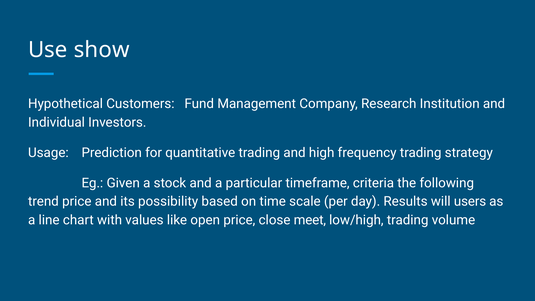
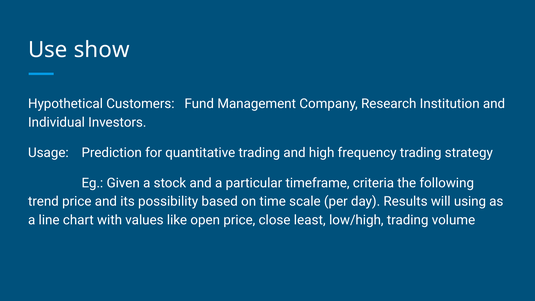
users: users -> using
meet: meet -> least
